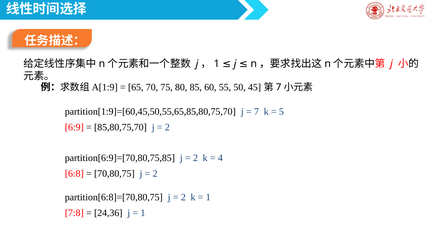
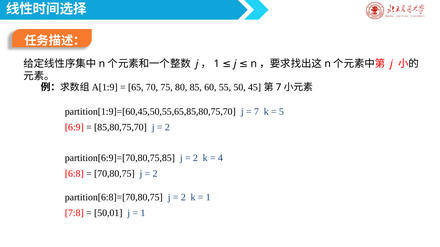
24,36: 24,36 -> 50,01
